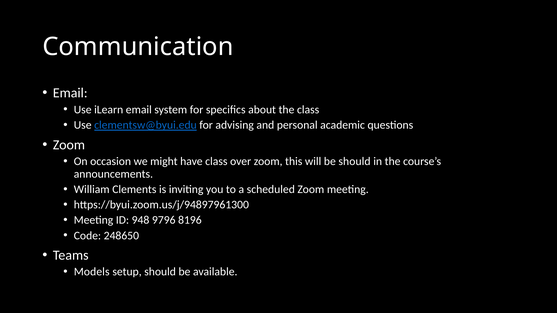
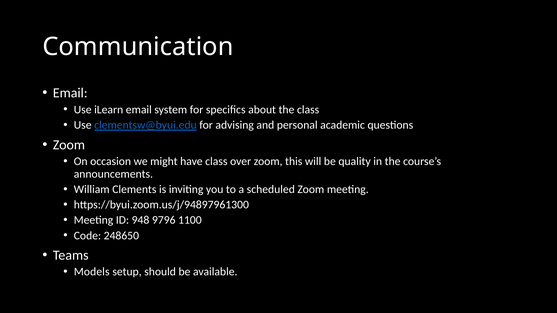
be should: should -> quality
8196: 8196 -> 1100
